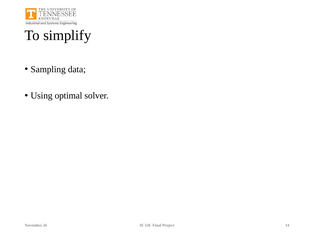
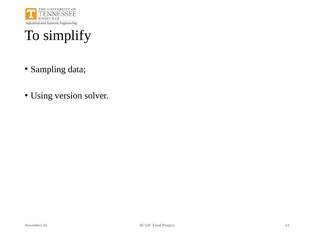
optimal: optimal -> version
